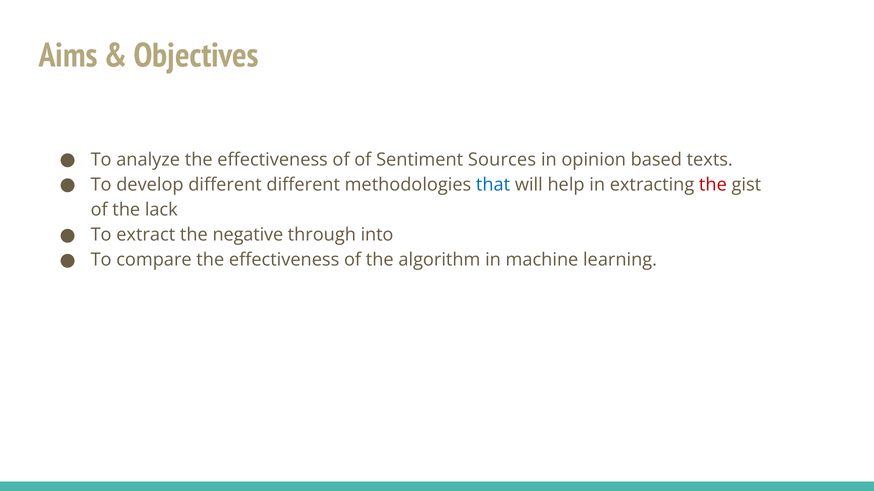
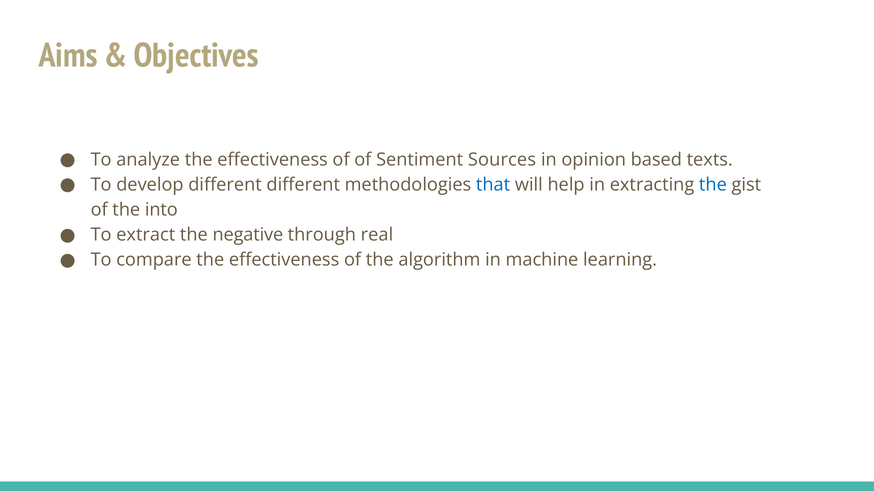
the at (713, 185) colour: red -> blue
lack: lack -> into
into: into -> real
